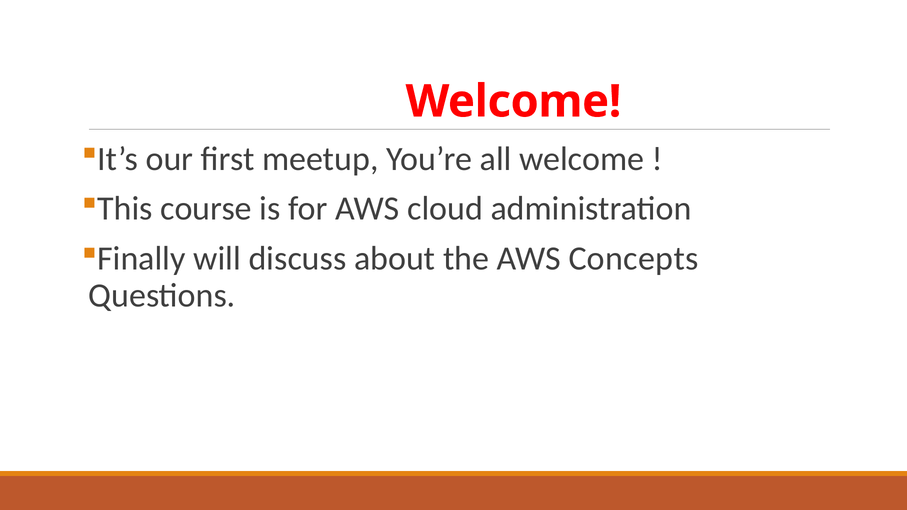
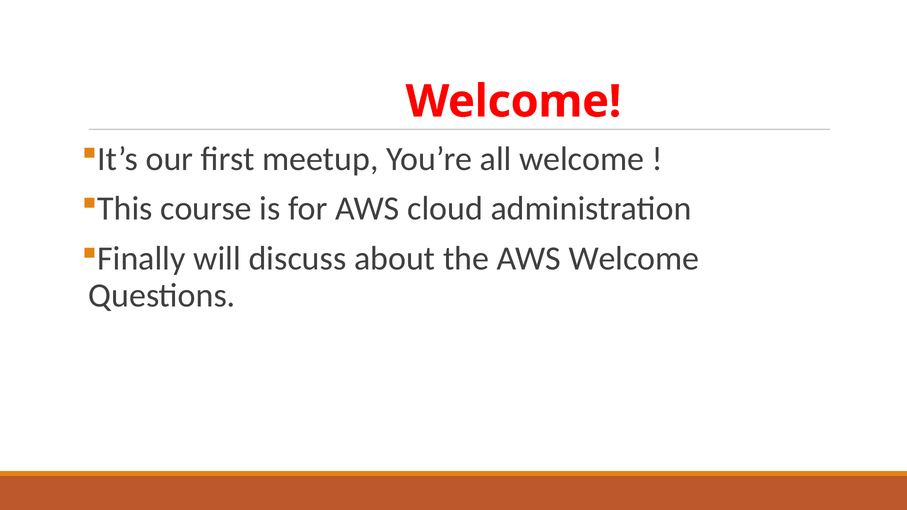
AWS Concepts: Concepts -> Welcome
